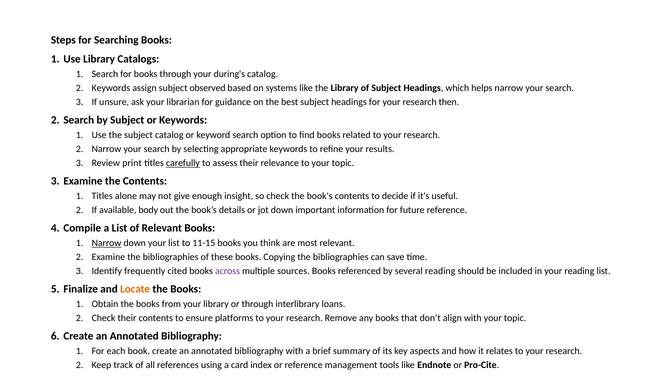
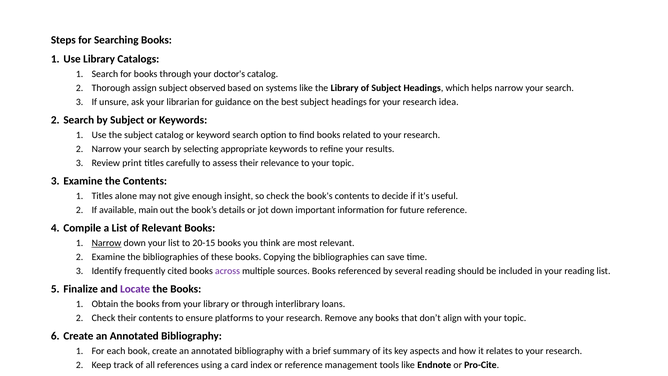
during's: during's -> doctor's
Keywords at (111, 88): Keywords -> Thorough
then: then -> idea
carefully underline: present -> none
body: body -> main
11-15: 11-15 -> 20-15
Locate colour: orange -> purple
